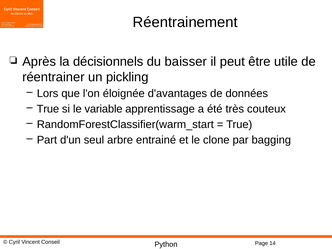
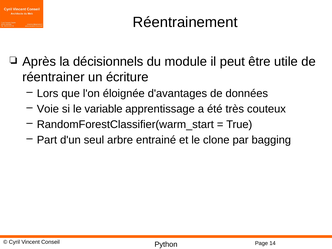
baisser: baisser -> module
pickling: pickling -> écriture
True at (48, 109): True -> Voie
